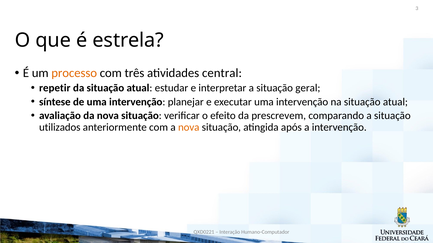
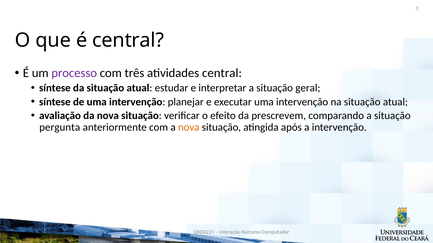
é estrela: estrela -> central
processo colour: orange -> purple
repetir at (55, 88): repetir -> síntese
utilizados: utilizados -> pergunta
